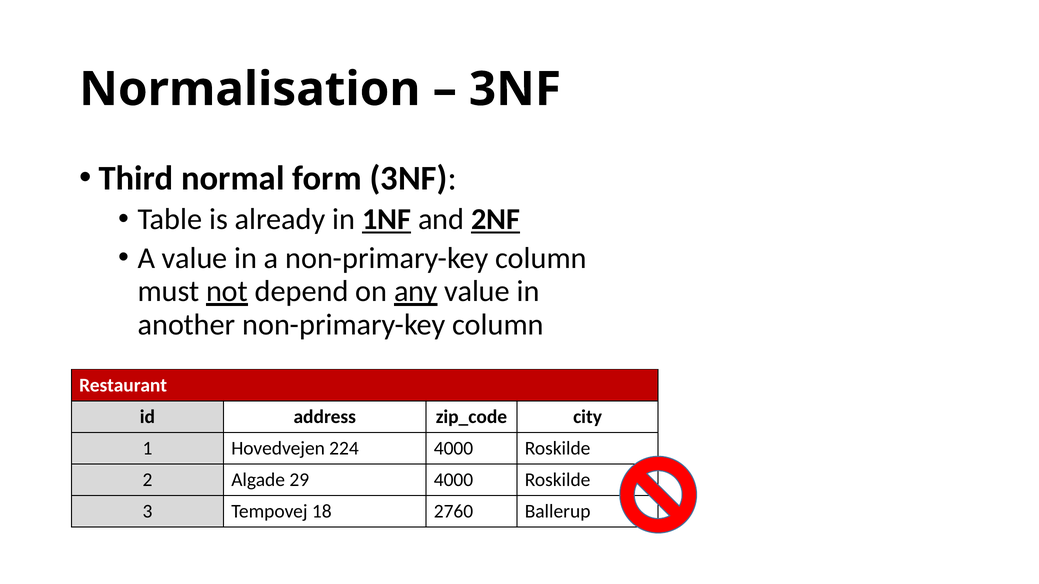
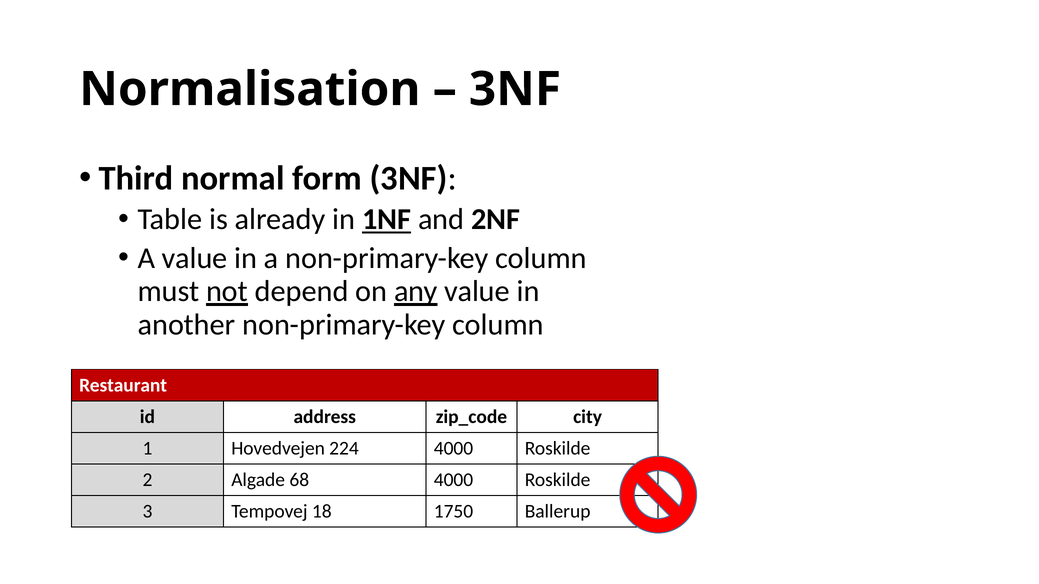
2NF underline: present -> none
29: 29 -> 68
2760: 2760 -> 1750
